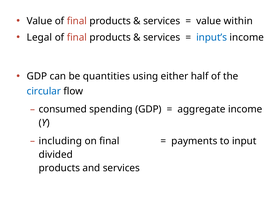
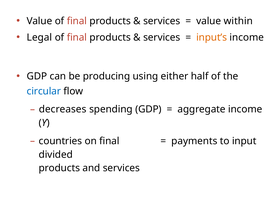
input’s colour: blue -> orange
quantities: quantities -> producing
consumed: consumed -> decreases
including: including -> countries
